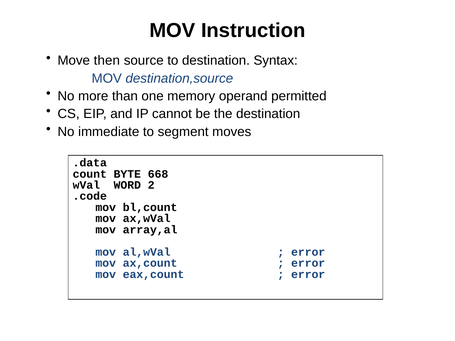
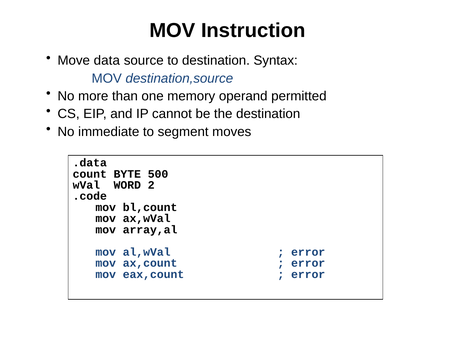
then: then -> data
668: 668 -> 500
